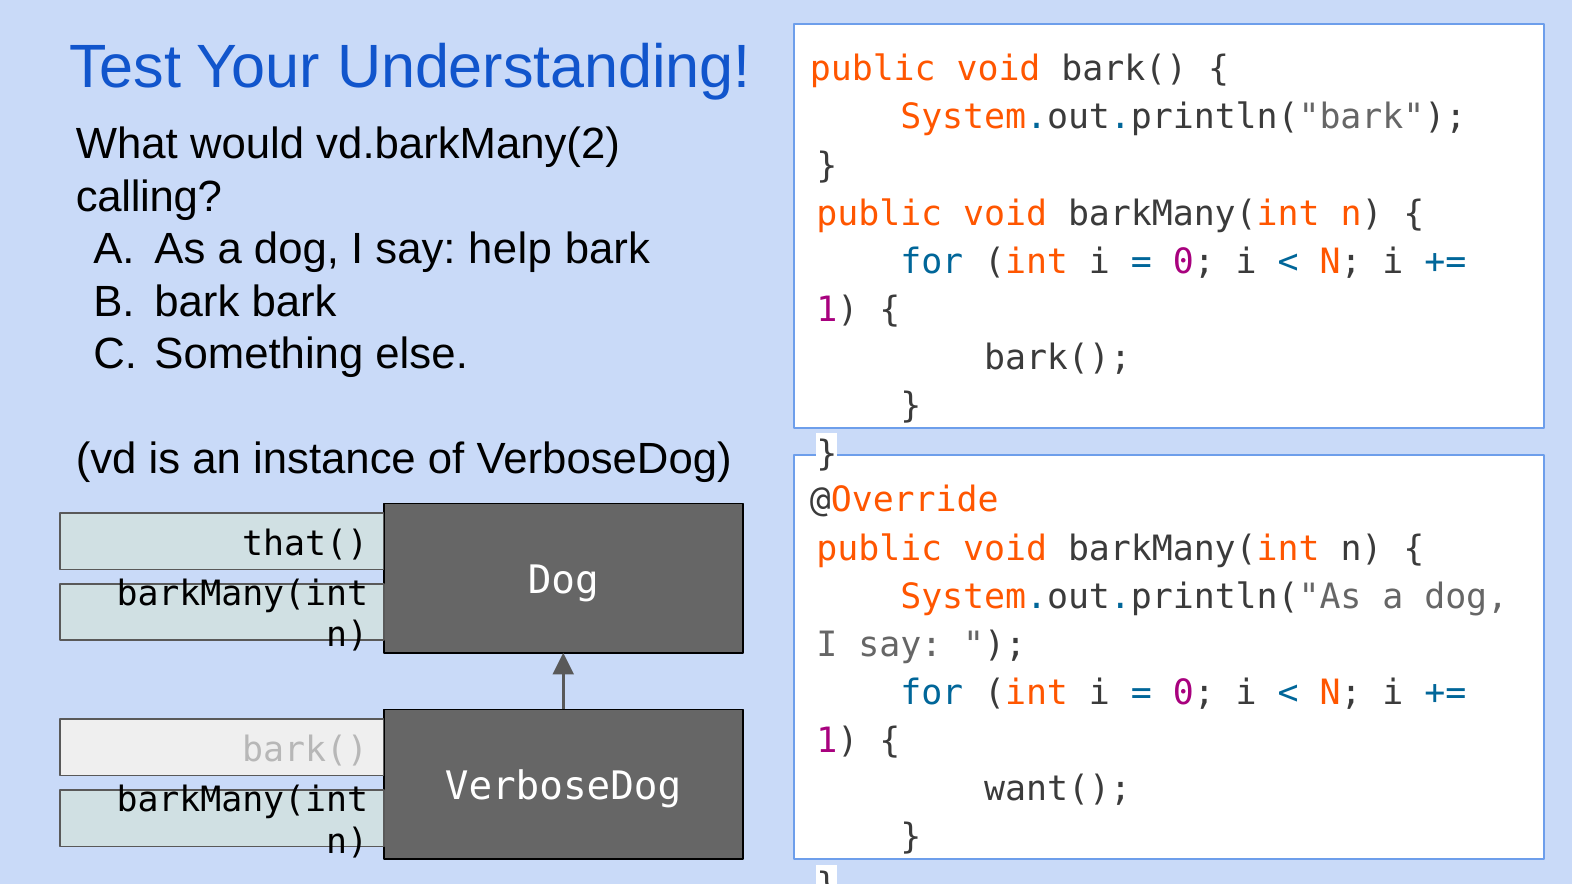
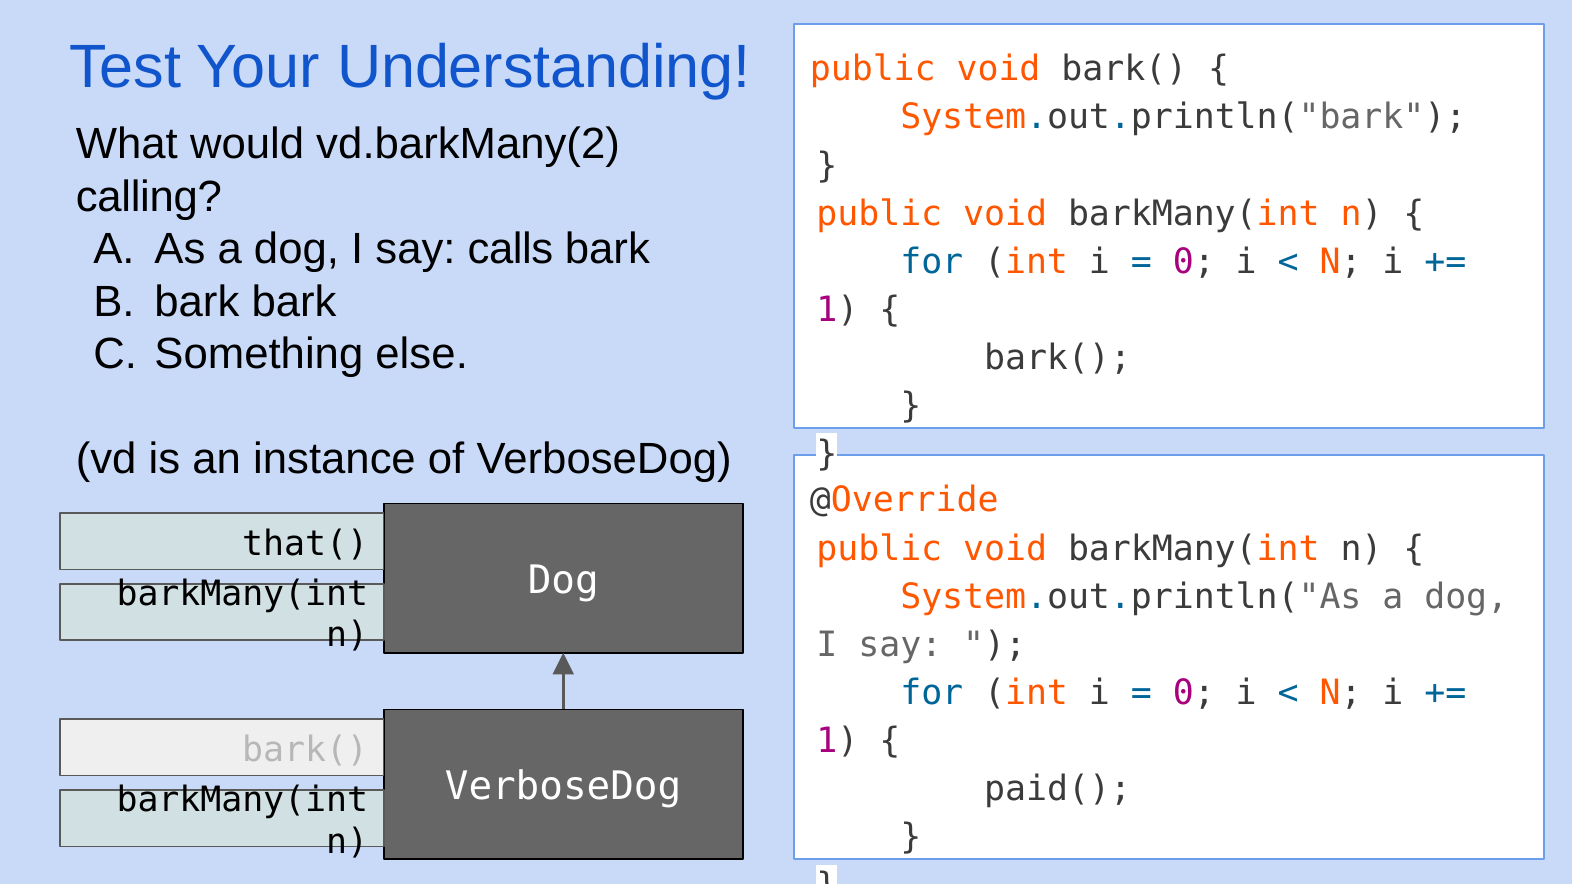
help: help -> calls
want(: want( -> paid(
